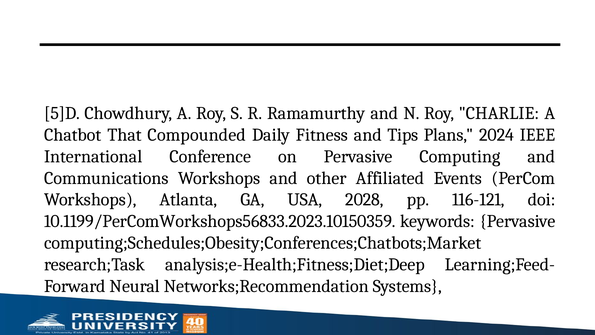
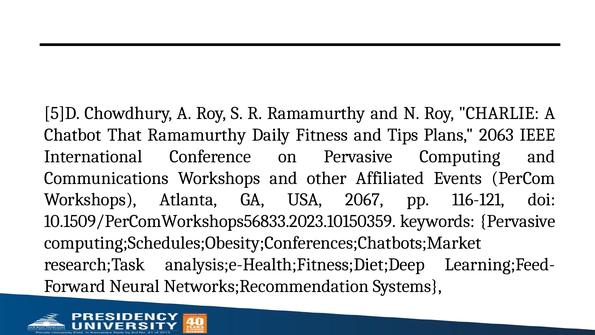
That Compounded: Compounded -> Ramamurthy
2024: 2024 -> 2063
2028: 2028 -> 2067
10.1199/PerComWorkshops56833.2023.10150359: 10.1199/PerComWorkshops56833.2023.10150359 -> 10.1509/PerComWorkshops56833.2023.10150359
